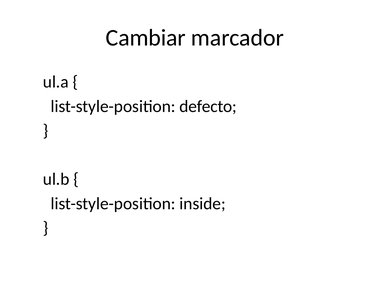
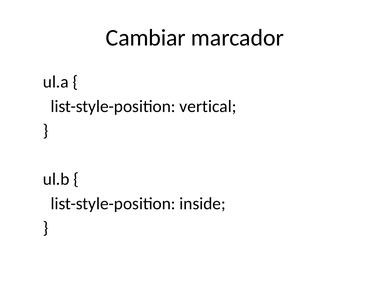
defecto: defecto -> vertical
